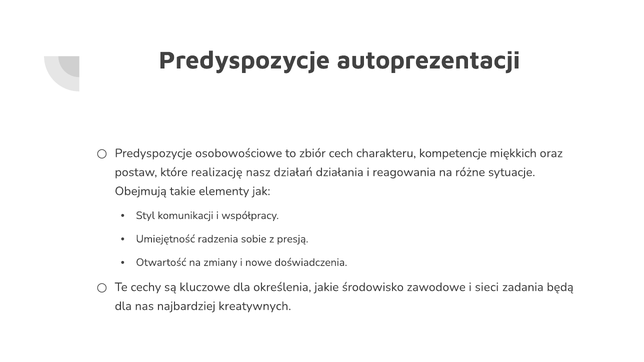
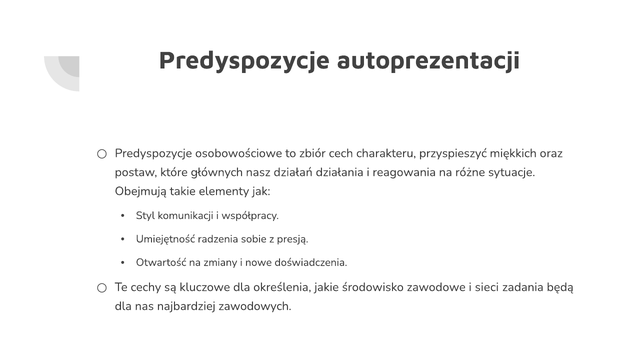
kompetencje: kompetencje -> przyspieszyć
realizację: realizację -> głównych
kreatywnych: kreatywnych -> zawodowych
